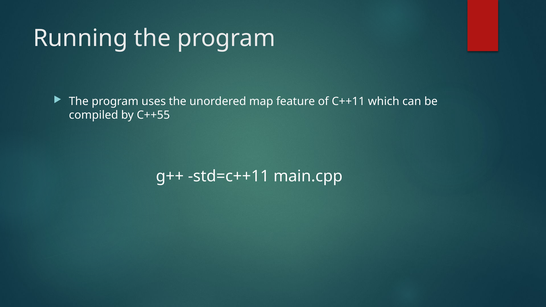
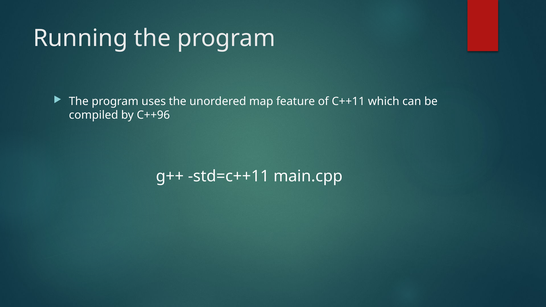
C++55: C++55 -> C++96
